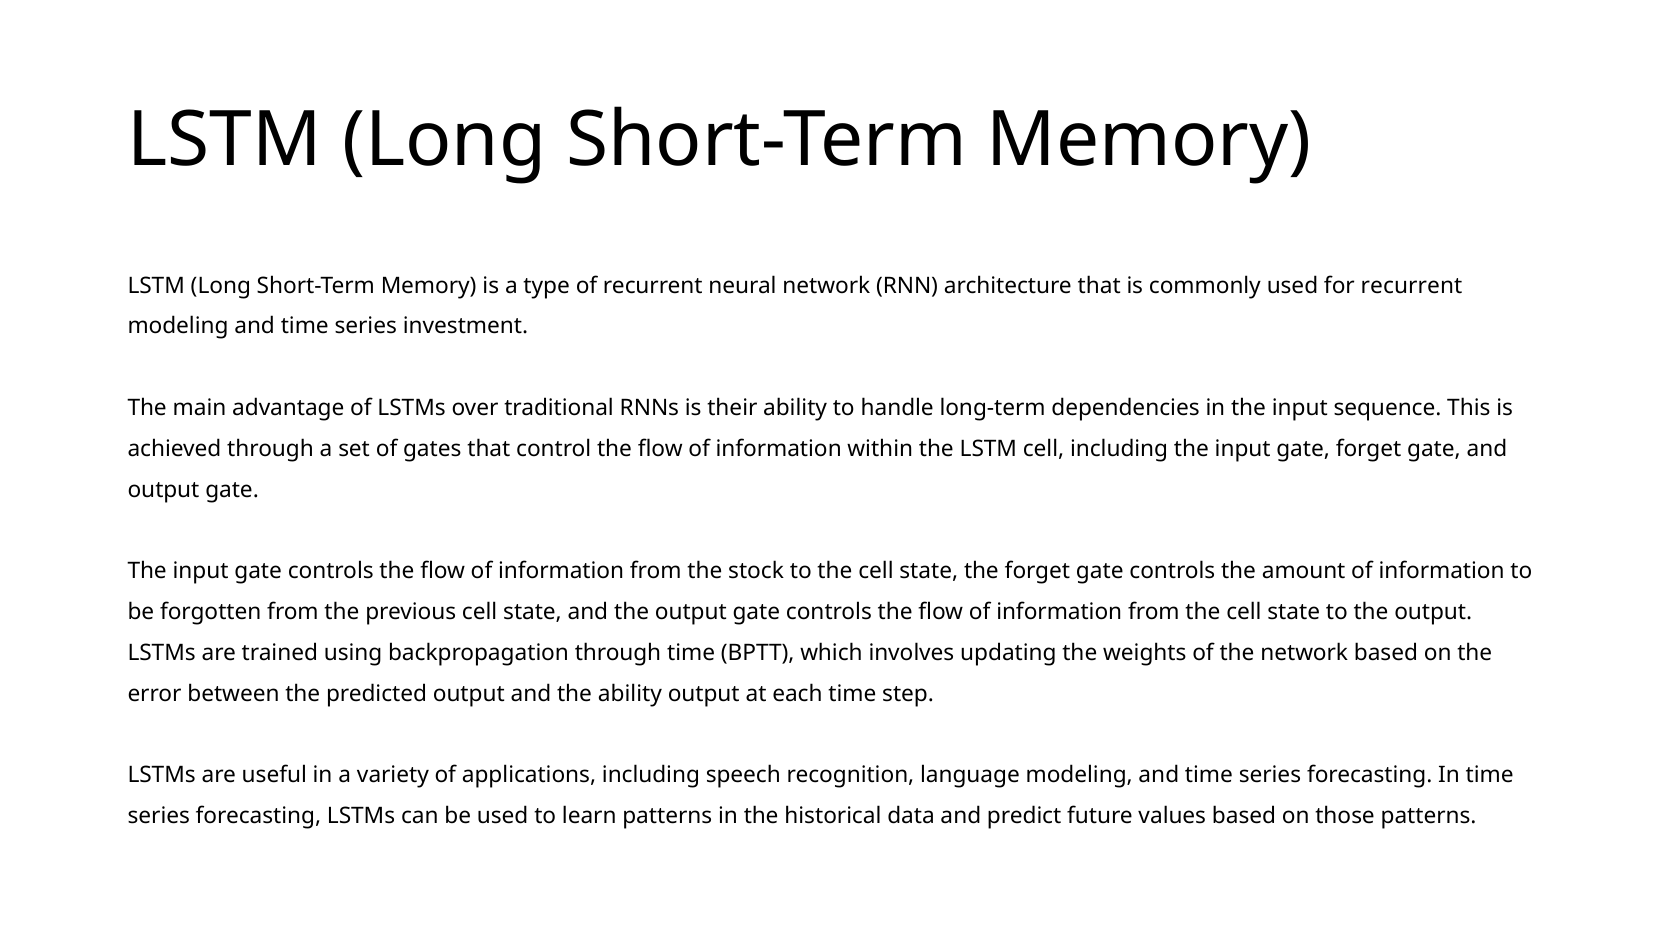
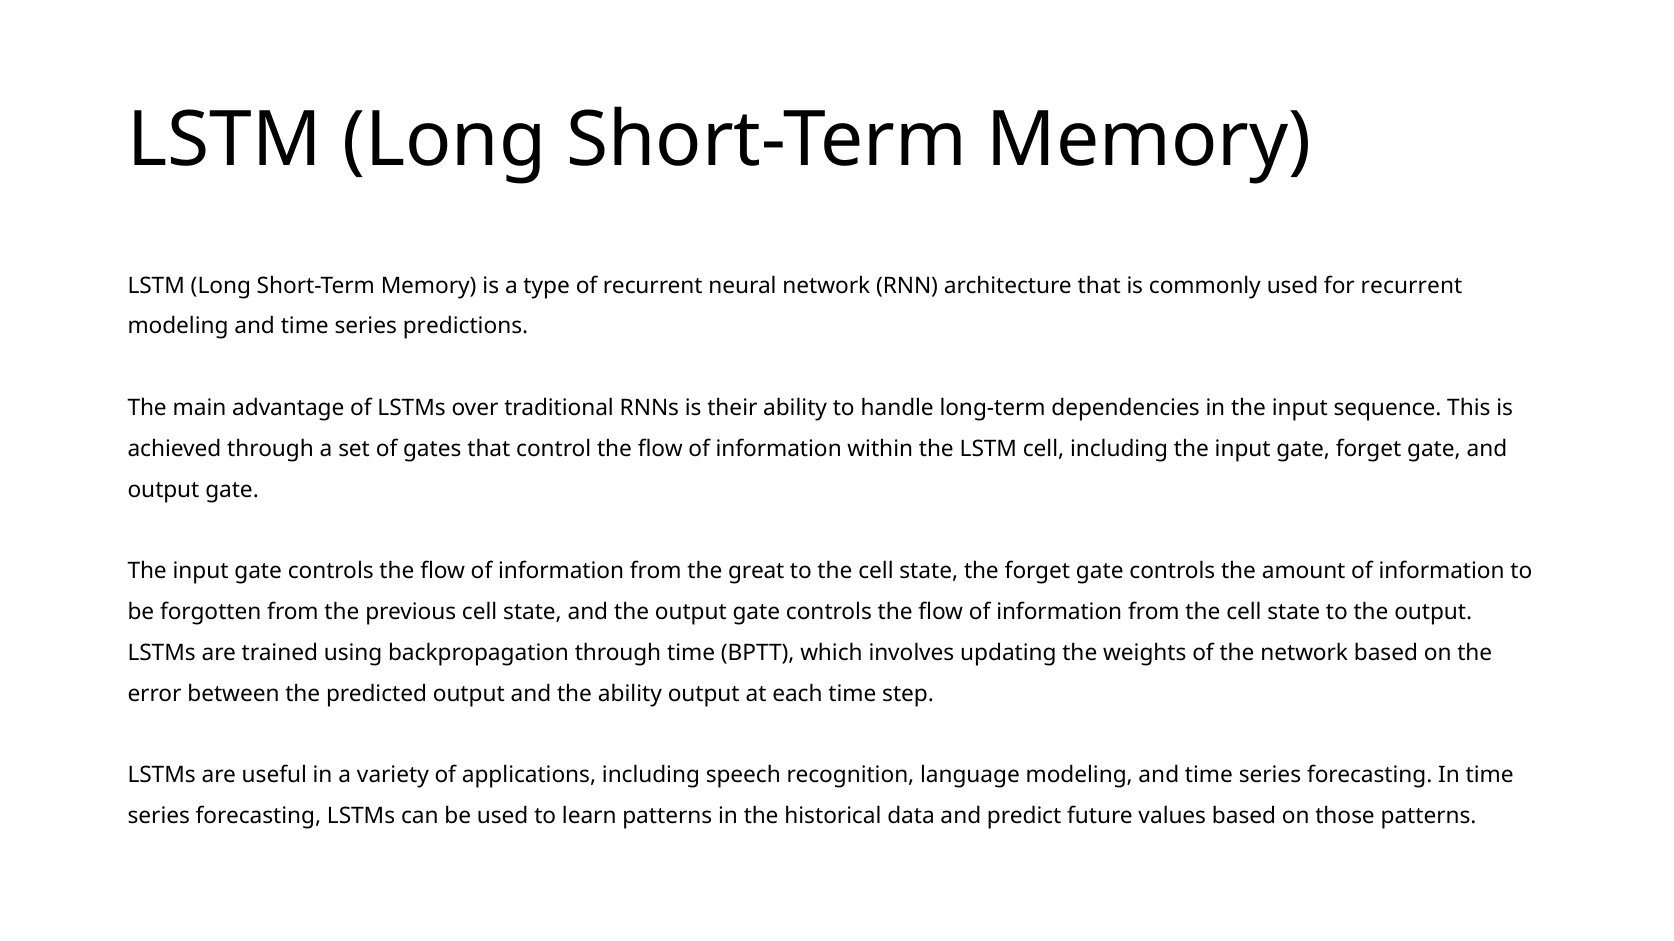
investment: investment -> predictions
stock: stock -> great
